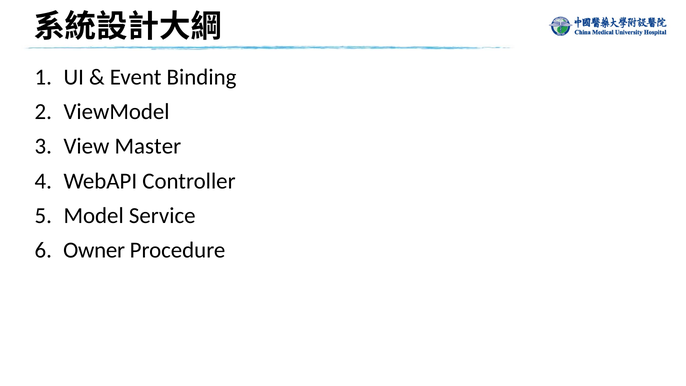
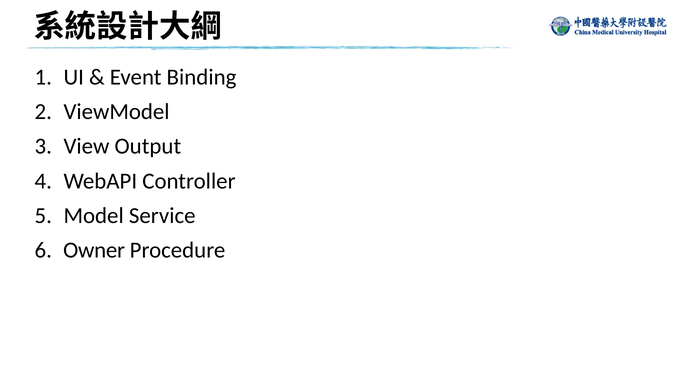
Master: Master -> Output
